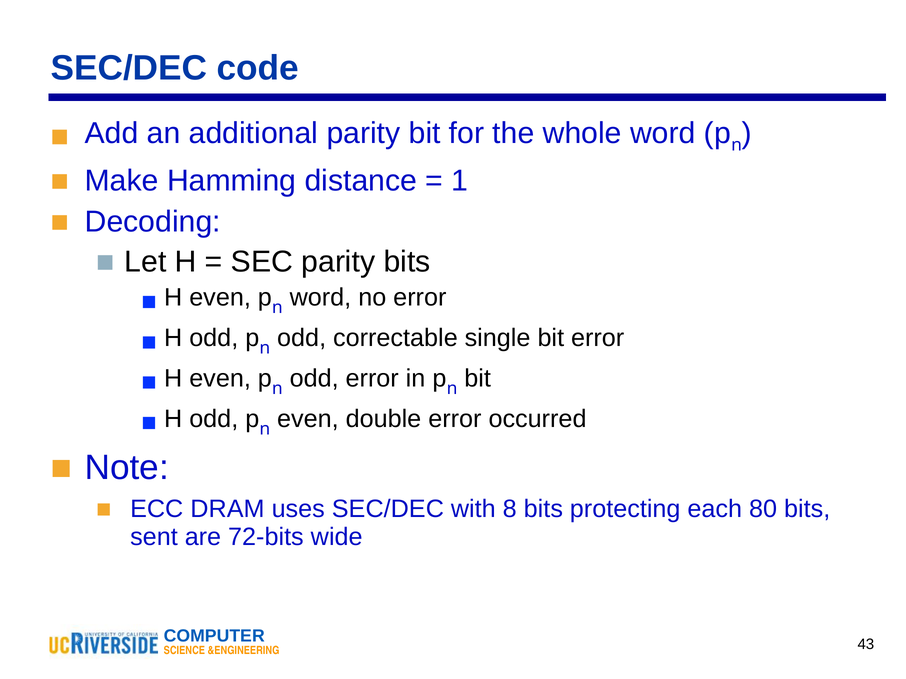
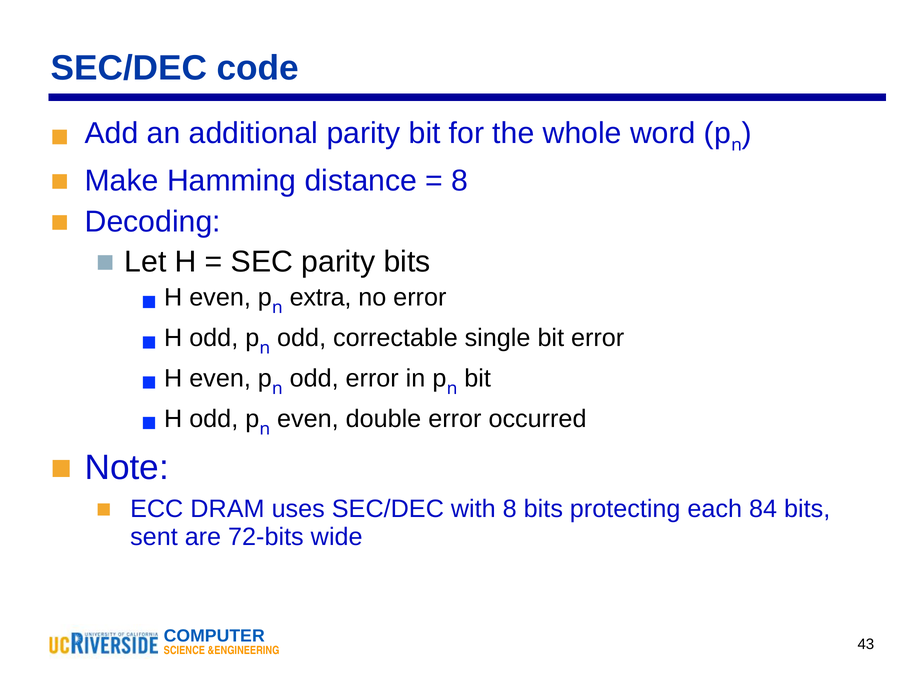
1 at (460, 181): 1 -> 8
word at (320, 298): word -> extra
80: 80 -> 84
